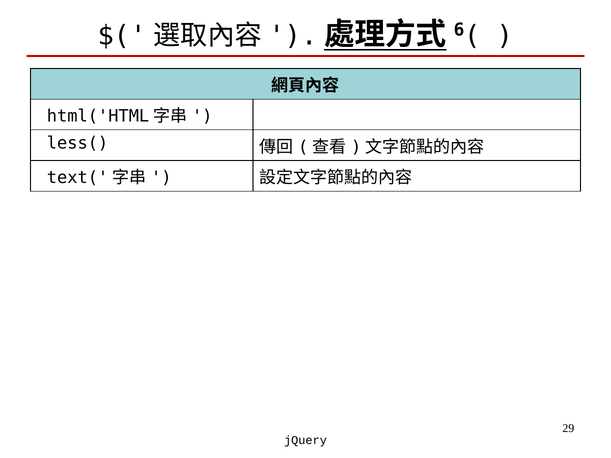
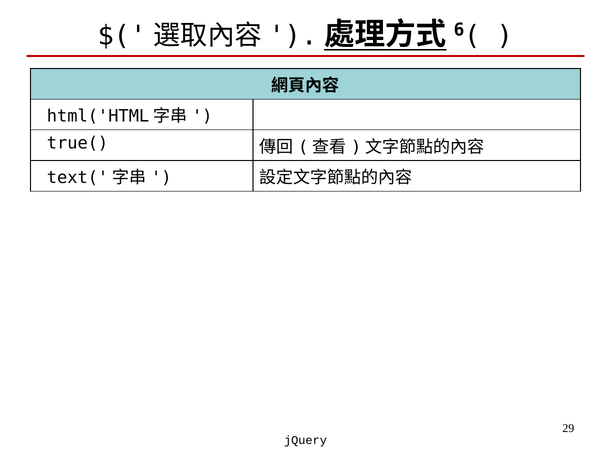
less(: less( -> true(
